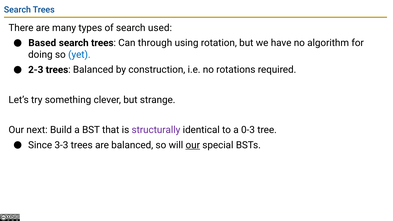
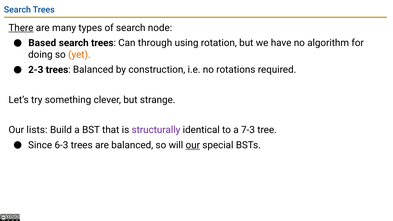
There underline: none -> present
used: used -> node
yet colour: blue -> orange
next: next -> lists
0-3: 0-3 -> 7-3
3-3: 3-3 -> 6-3
